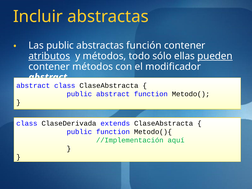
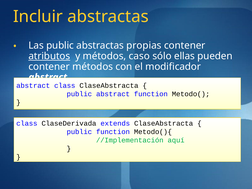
función: función -> propias
todo: todo -> caso
pueden underline: present -> none
